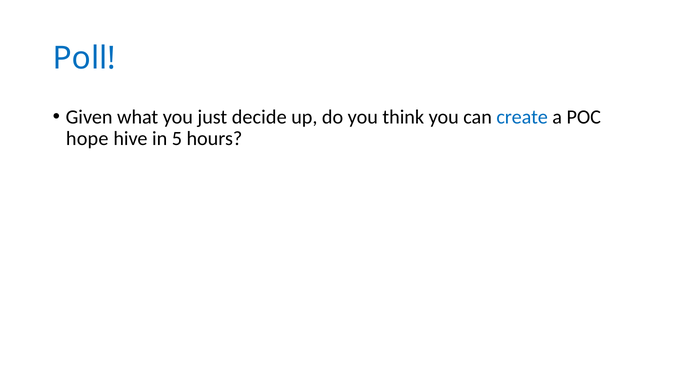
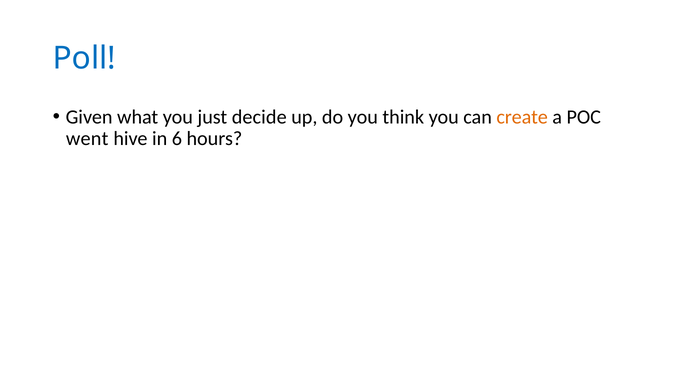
create colour: blue -> orange
hope: hope -> went
5: 5 -> 6
